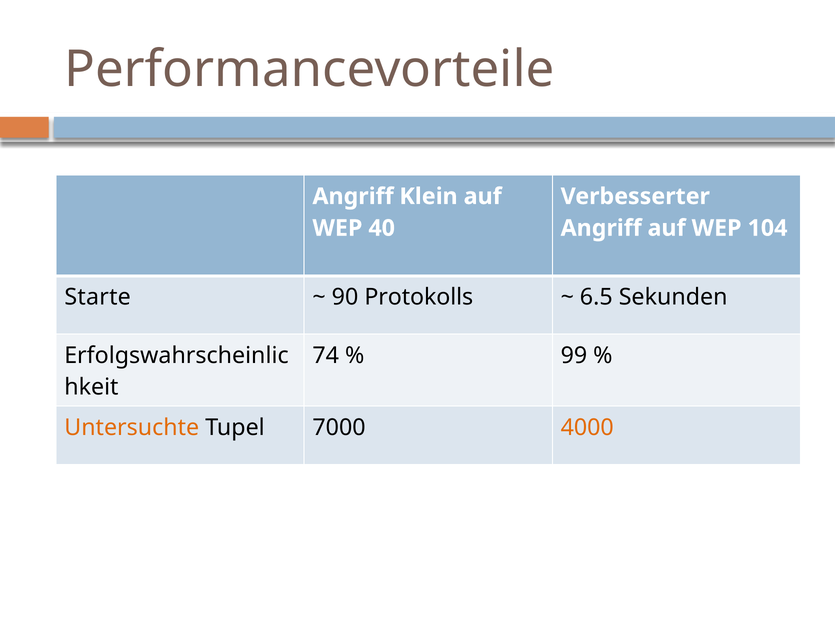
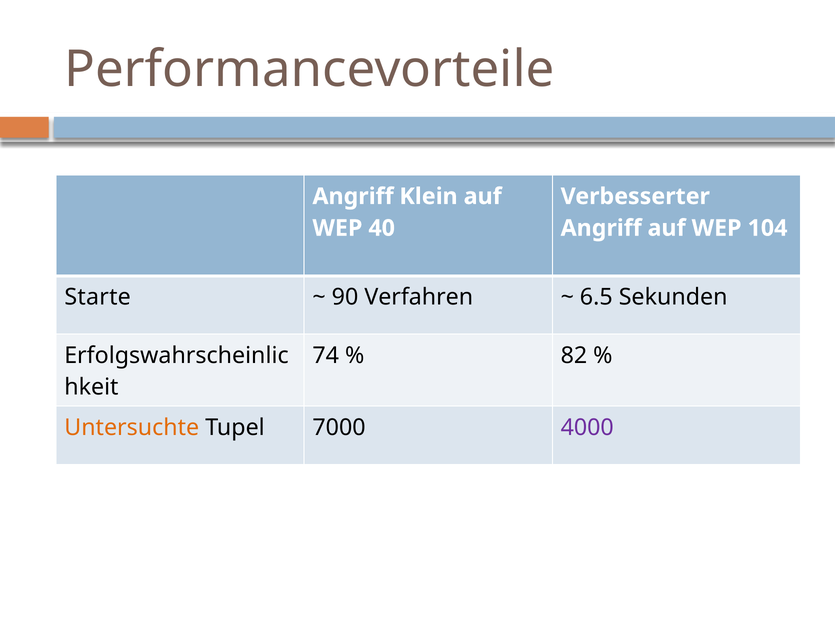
Protokolls: Protokolls -> Verfahren
99: 99 -> 82
4000 colour: orange -> purple
